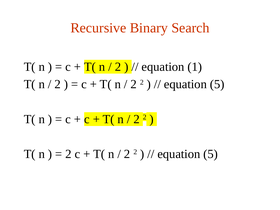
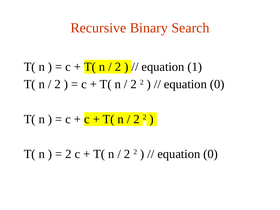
5 at (217, 84): 5 -> 0
5 at (211, 154): 5 -> 0
